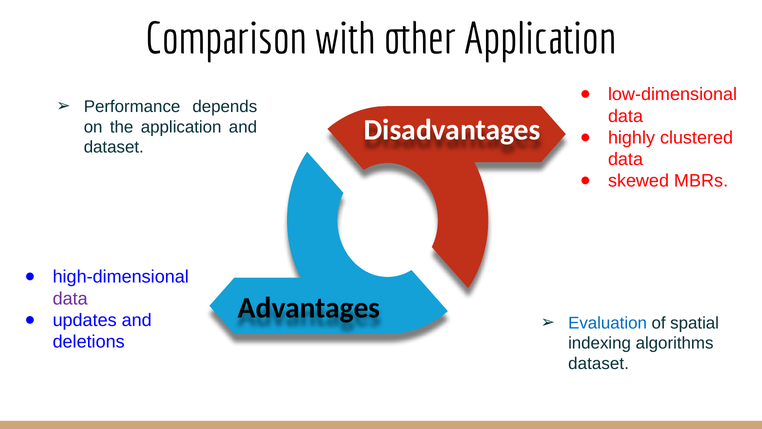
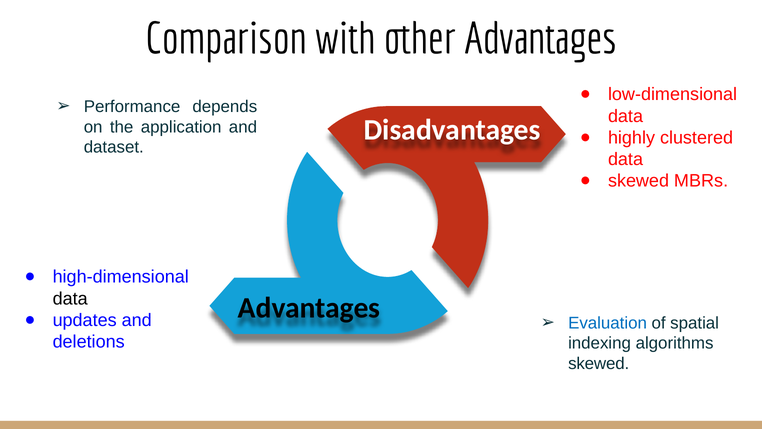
other Application: Application -> Advantages
data at (70, 298) colour: purple -> black
dataset at (599, 363): dataset -> skewed
